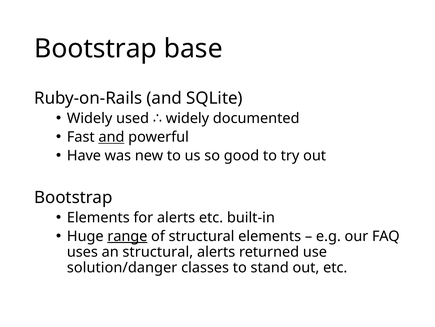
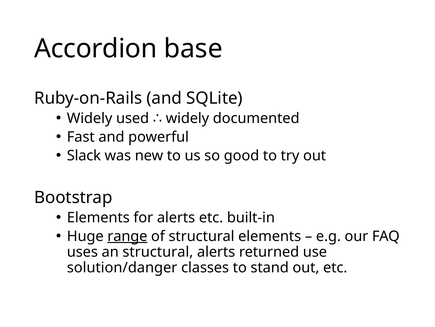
Bootstrap at (96, 49): Bootstrap -> Accordion
and at (111, 137) underline: present -> none
Have: Have -> Slack
